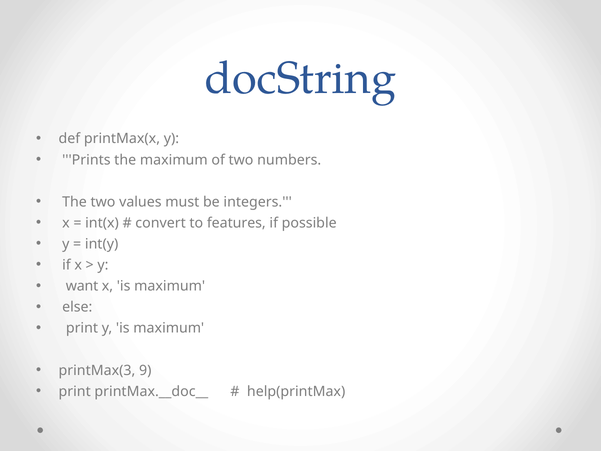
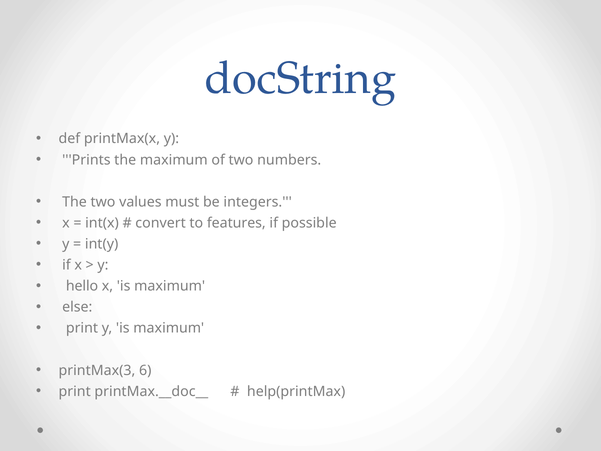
want: want -> hello
9: 9 -> 6
